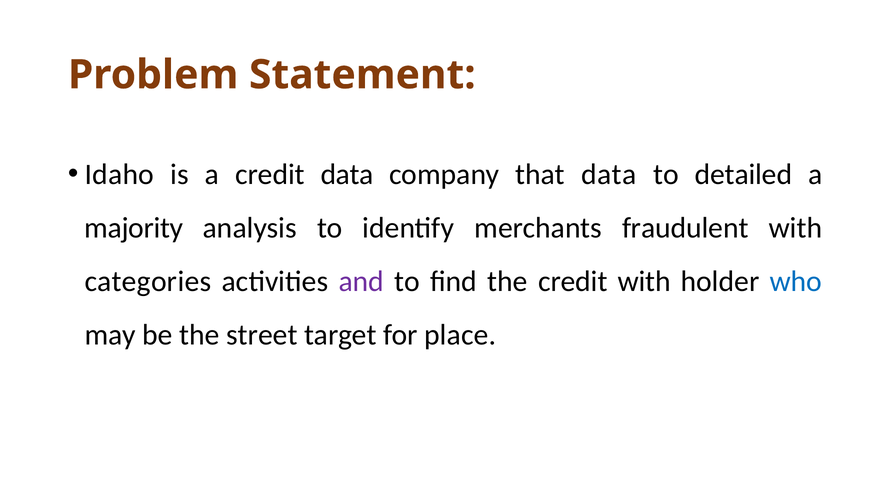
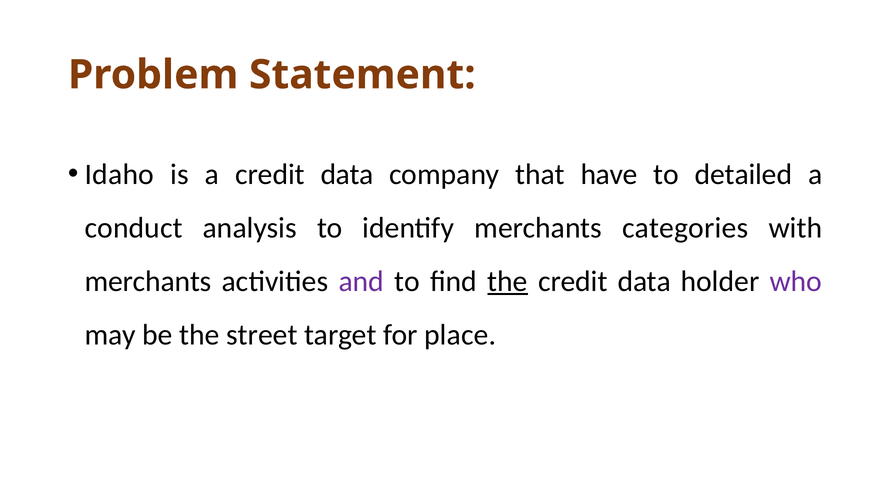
that data: data -> have
majority: majority -> conduct
fraudulent: fraudulent -> categories
categories at (148, 281): categories -> merchants
the at (508, 281) underline: none -> present
with at (644, 281): with -> data
who colour: blue -> purple
